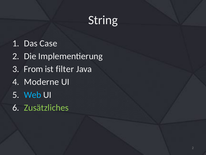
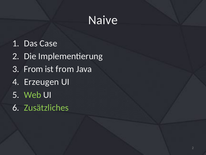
String: String -> Naive
ist filter: filter -> from
Moderne: Moderne -> Erzeugen
Web colour: light blue -> light green
